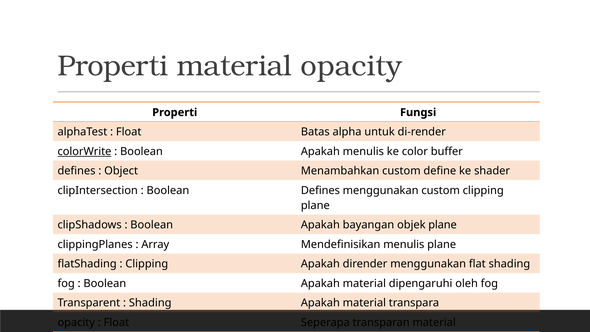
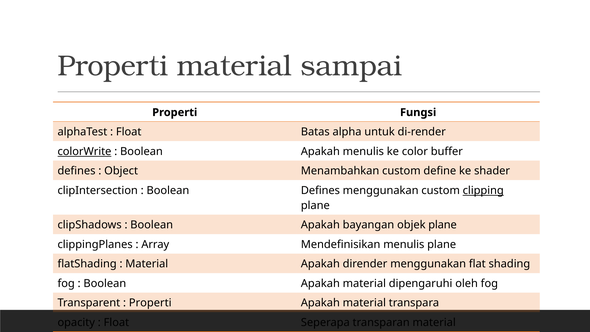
material opacity: opacity -> sampai
clipping at (483, 190) underline: none -> present
Clipping at (147, 264): Clipping -> Material
Shading at (150, 303): Shading -> Properti
